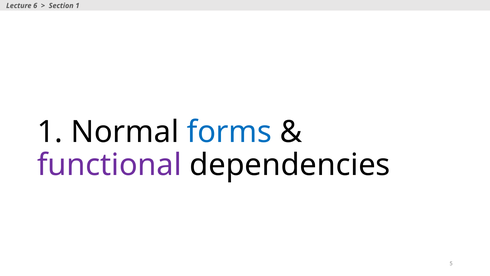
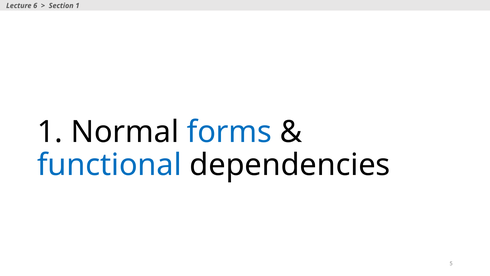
functional colour: purple -> blue
